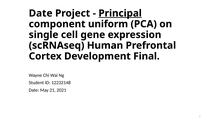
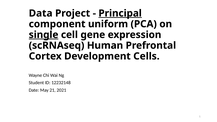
Date at (41, 13): Date -> Data
single underline: none -> present
Final: Final -> Cells
